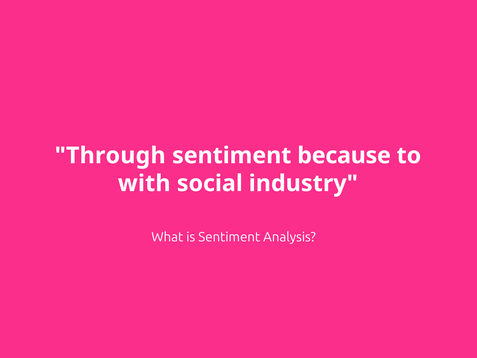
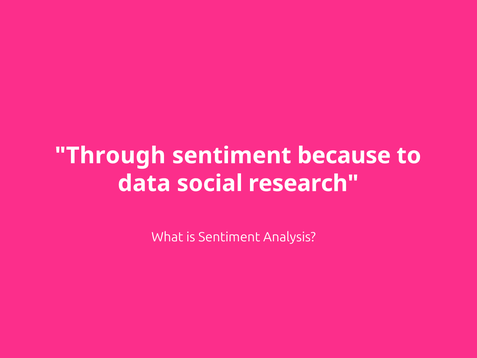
with: with -> data
industry: industry -> research
